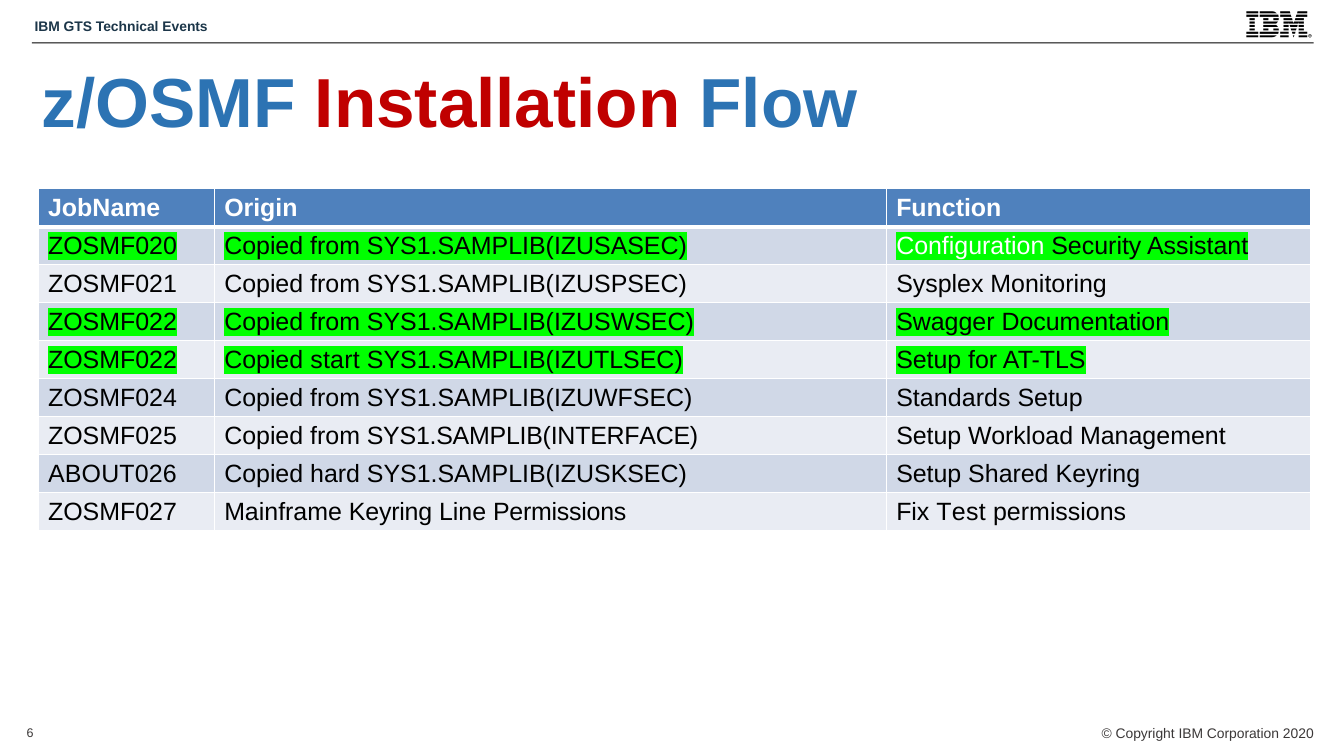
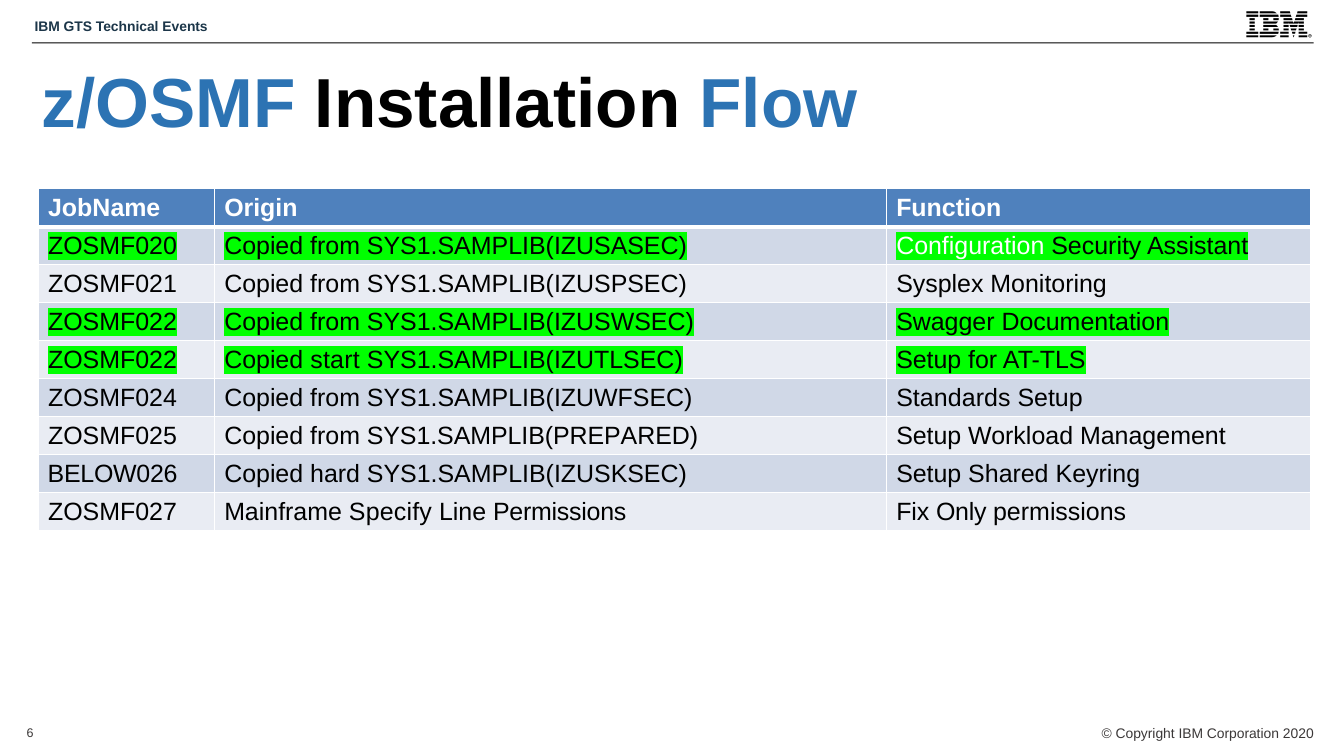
Installation colour: red -> black
SYS1.SAMPLIB(INTERFACE: SYS1.SAMPLIB(INTERFACE -> SYS1.SAMPLIB(PREPARED
ABOUT026: ABOUT026 -> BELOW026
Mainframe Keyring: Keyring -> Specify
Test: Test -> Only
